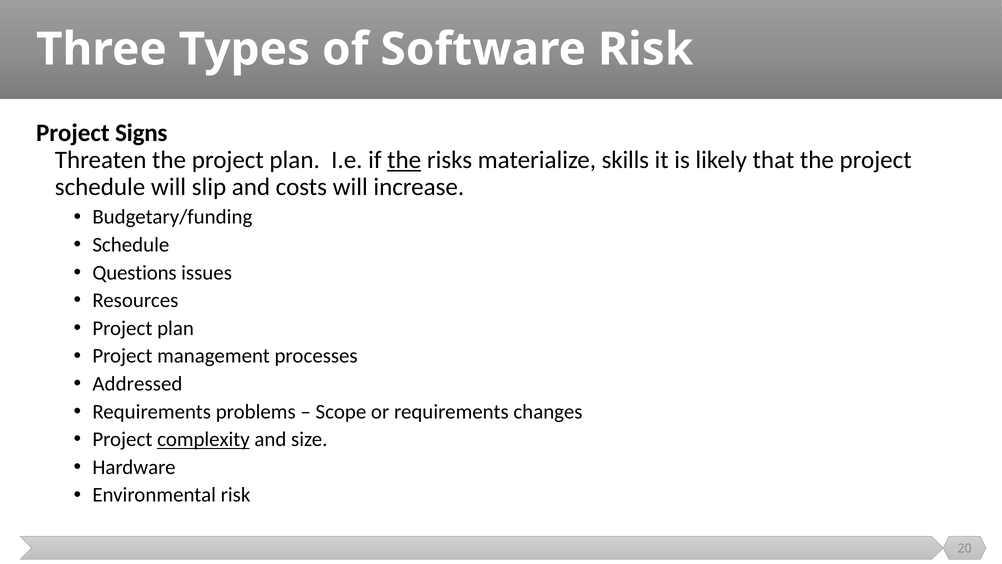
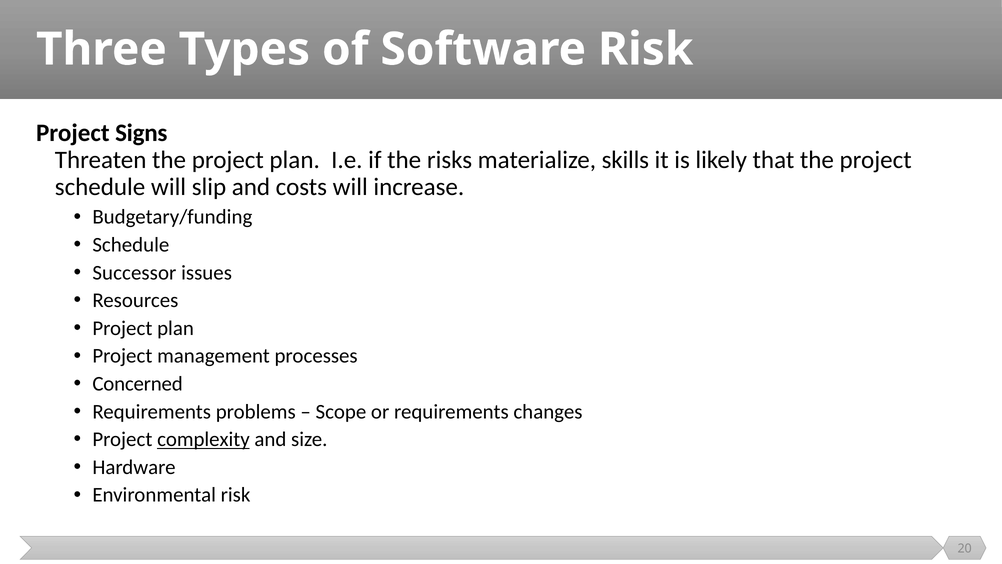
the at (404, 160) underline: present -> none
Questions: Questions -> Successor
Addressed: Addressed -> Concerned
